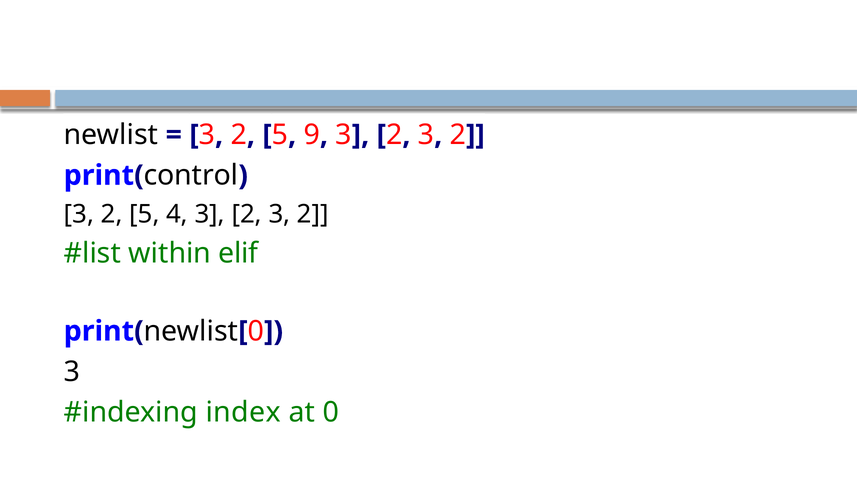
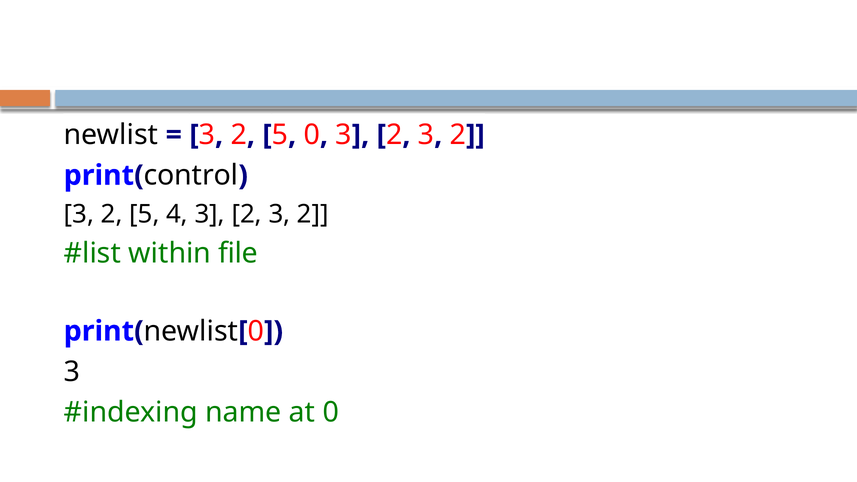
9 at (312, 135): 9 -> 0
elif: elif -> file
index: index -> name
